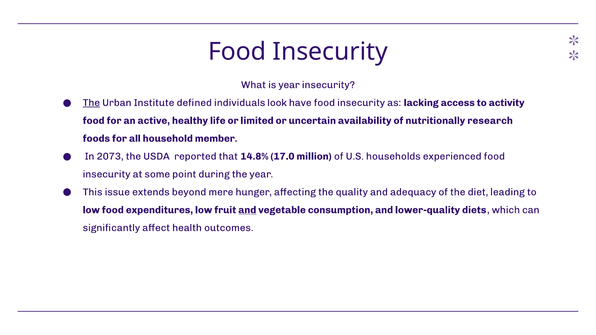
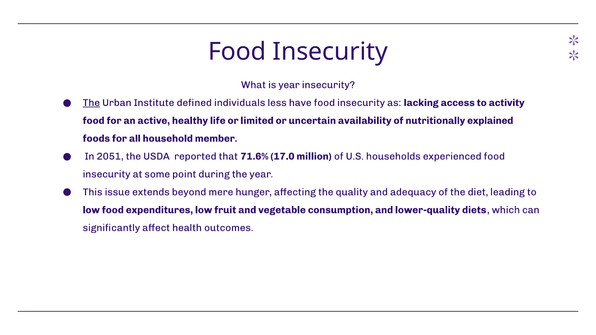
look: look -> less
research: research -> explained
2073: 2073 -> 2051
14.8%: 14.8% -> 71.6%
and at (247, 210) underline: present -> none
